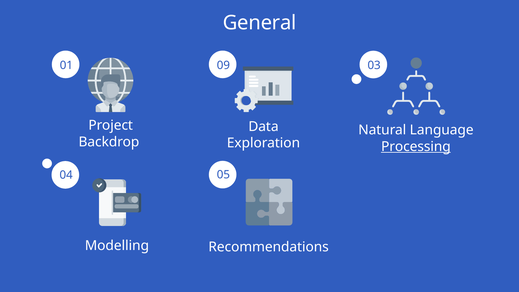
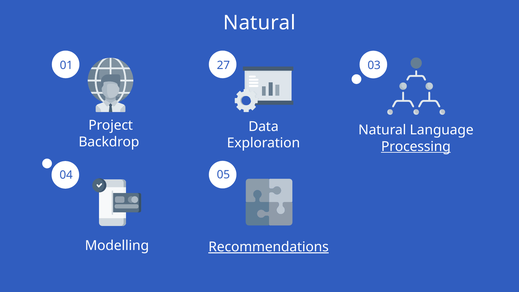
General at (260, 23): General -> Natural
09: 09 -> 27
Recommendations underline: none -> present
